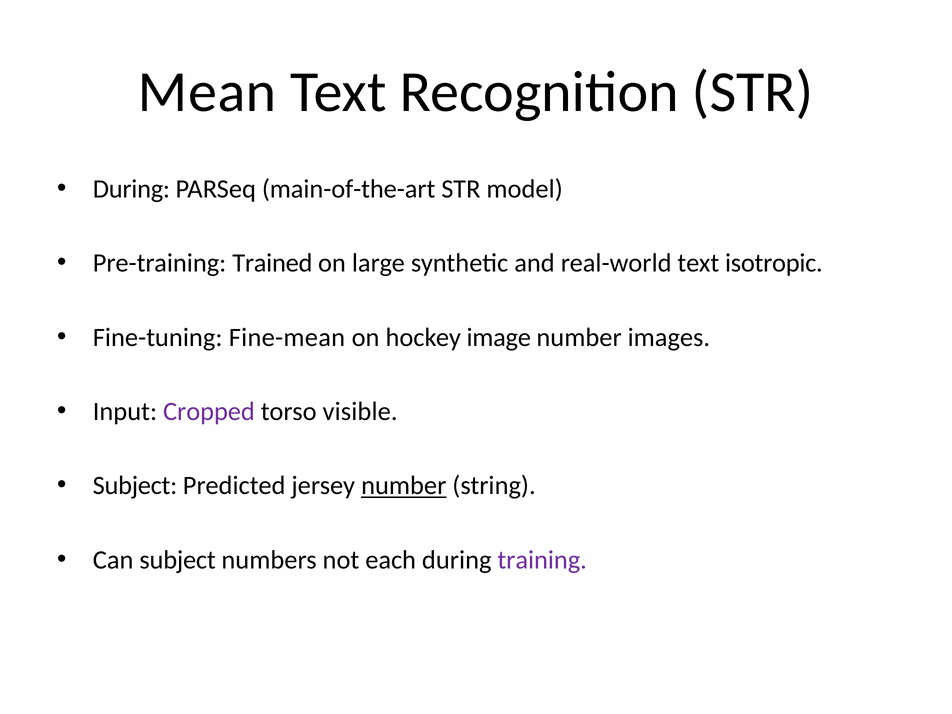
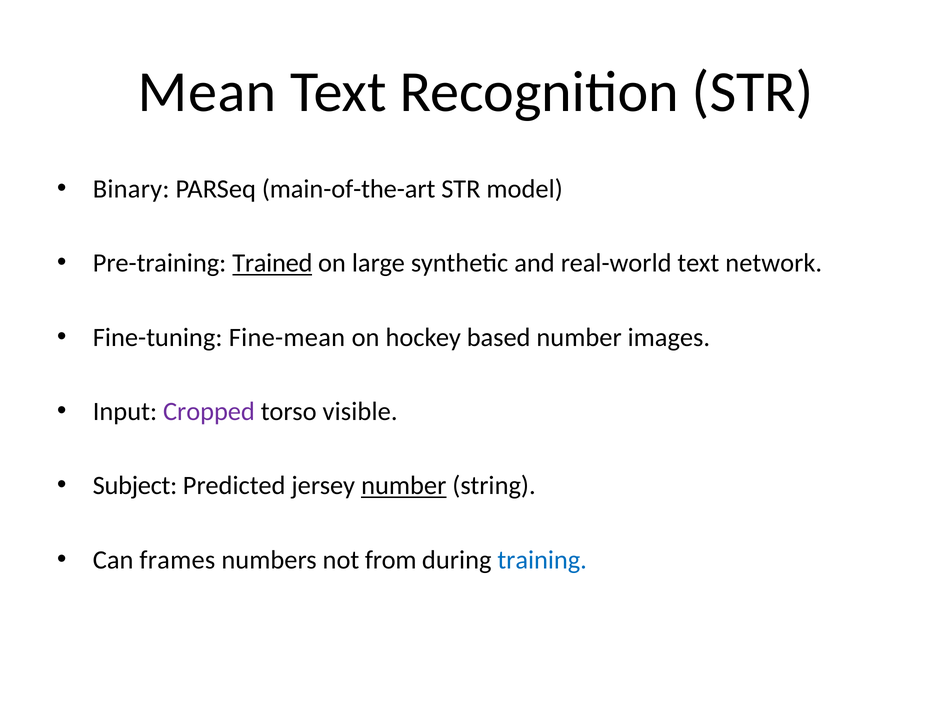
During at (131, 189): During -> Binary
Trained underline: none -> present
isotropic: isotropic -> network
image: image -> based
Can subject: subject -> frames
each: each -> from
training colour: purple -> blue
